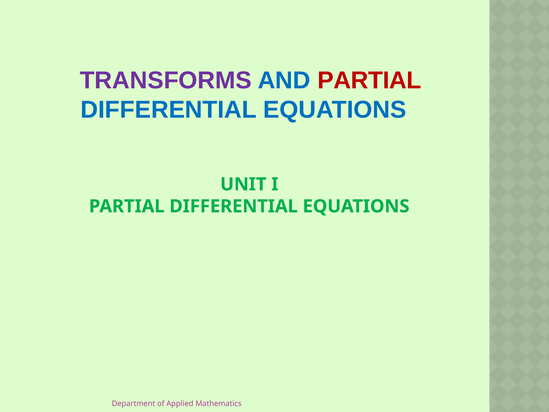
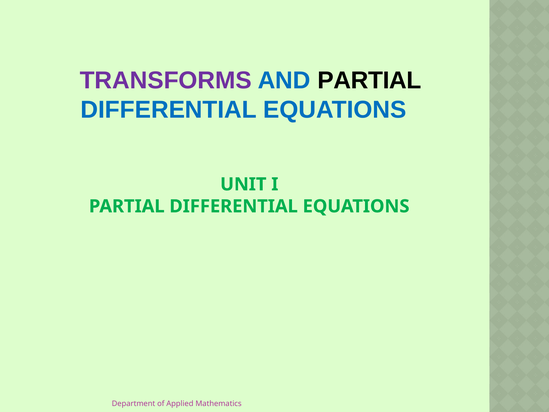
PARTIAL at (369, 80) colour: red -> black
